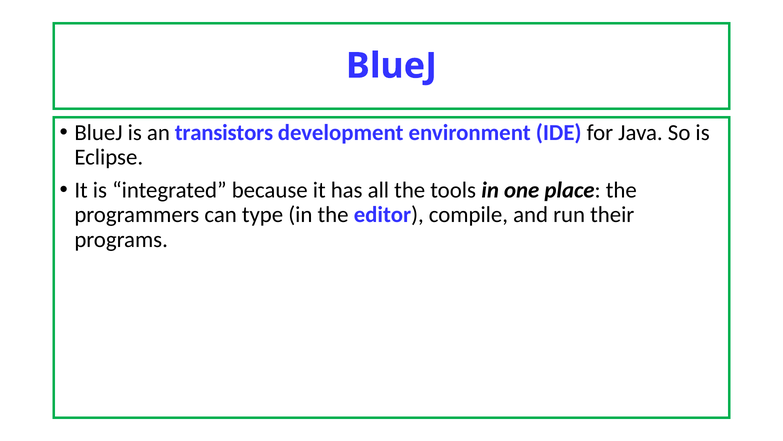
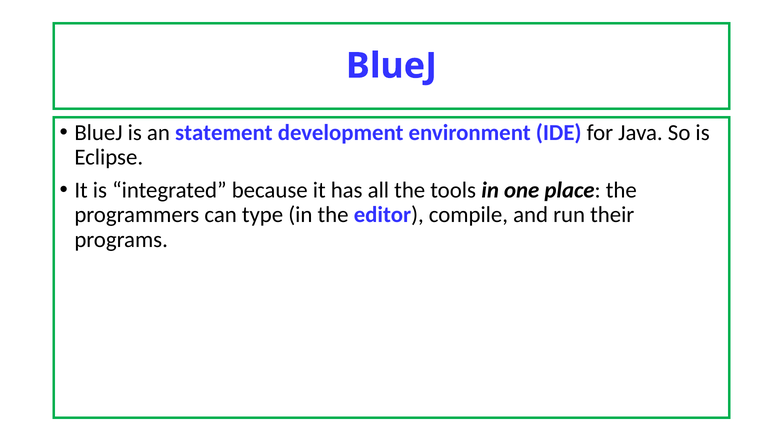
transistors: transistors -> statement
